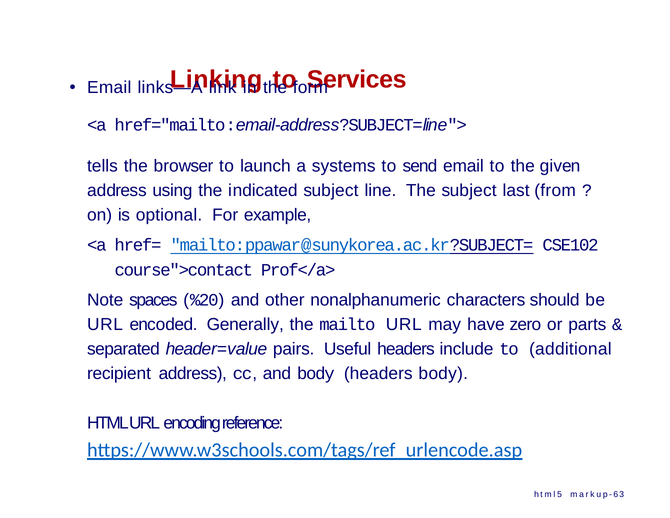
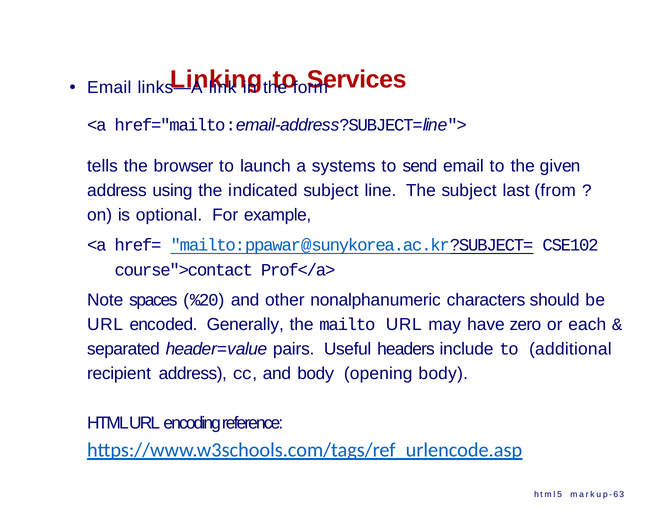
parts: parts -> each
body headers: headers -> opening
